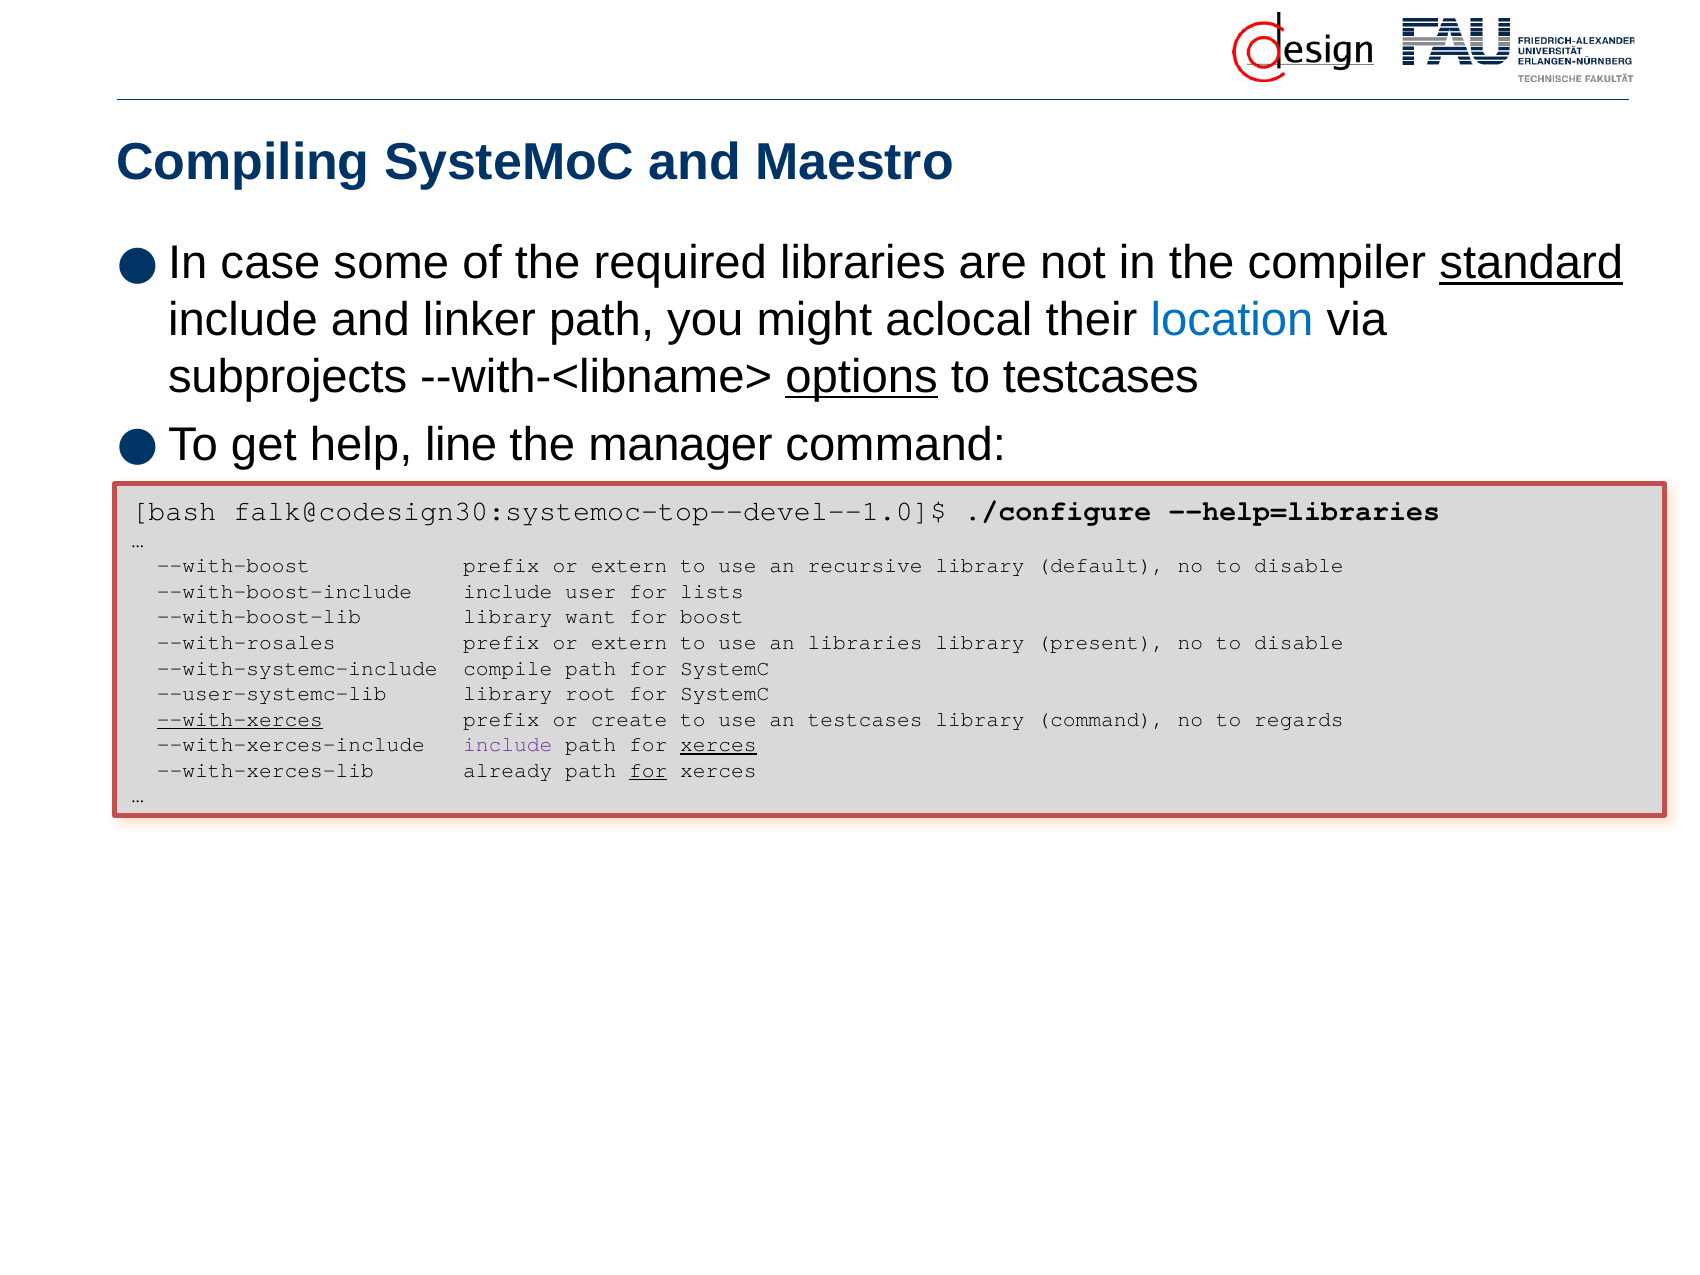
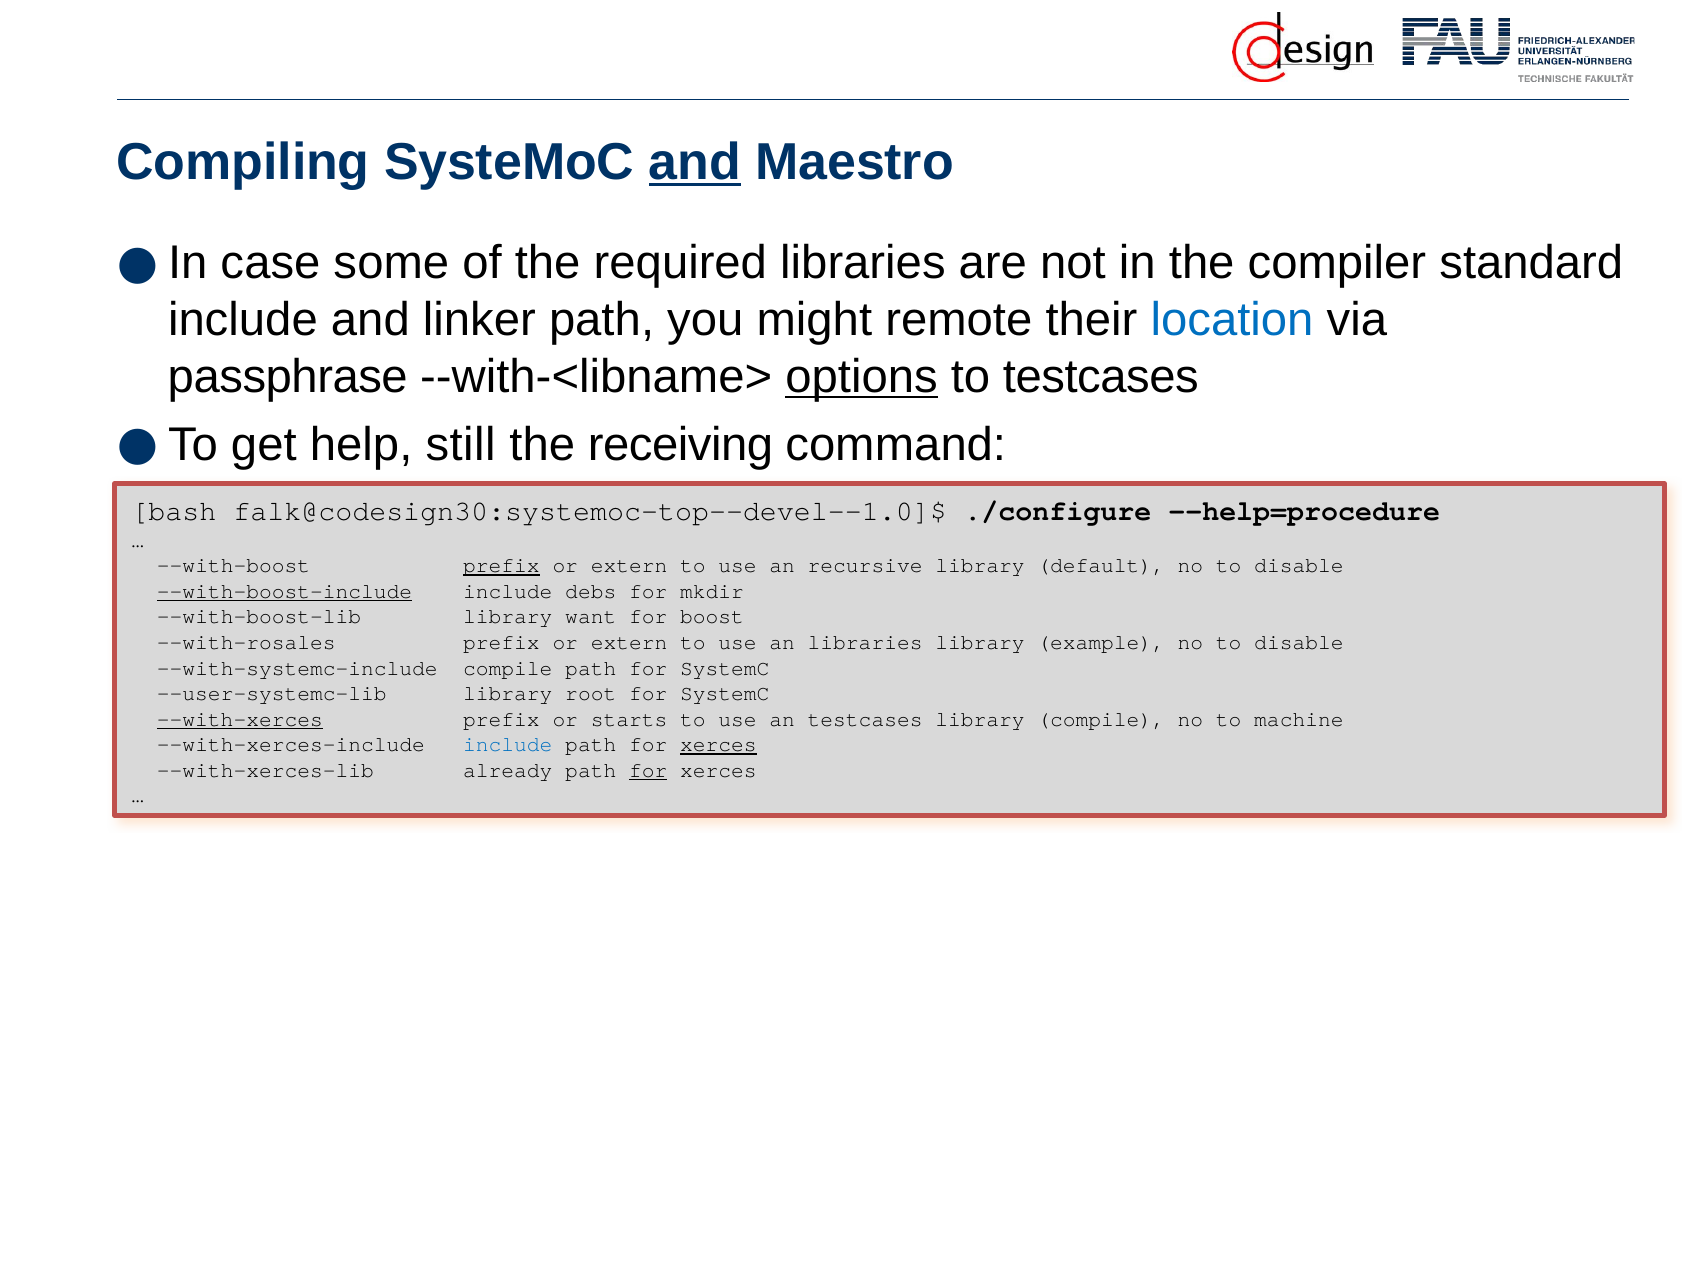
and at (695, 162) underline: none -> present
standard underline: present -> none
aclocal: aclocal -> remote
subprojects: subprojects -> passphrase
line: line -> still
manager: manager -> receiving
--help=libraries: --help=libraries -> --help=procedure
prefix at (501, 566) underline: none -> present
--with-boost-include underline: none -> present
user: user -> debs
lists: lists -> mkdir
present: present -> example
create: create -> starts
library command: command -> compile
regards: regards -> machine
include at (508, 745) colour: purple -> blue
